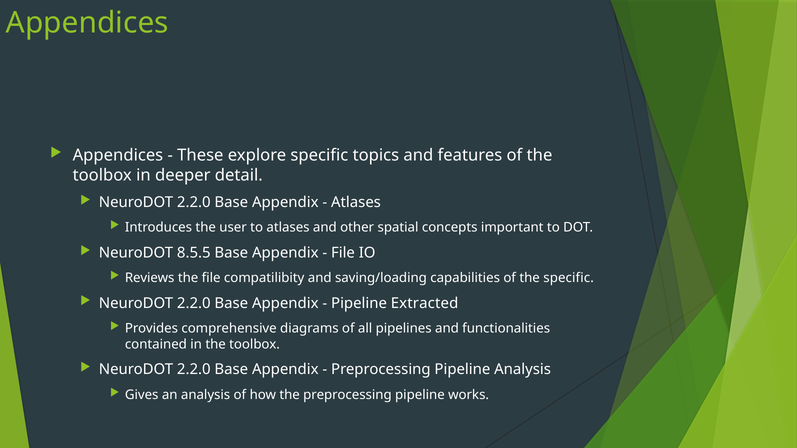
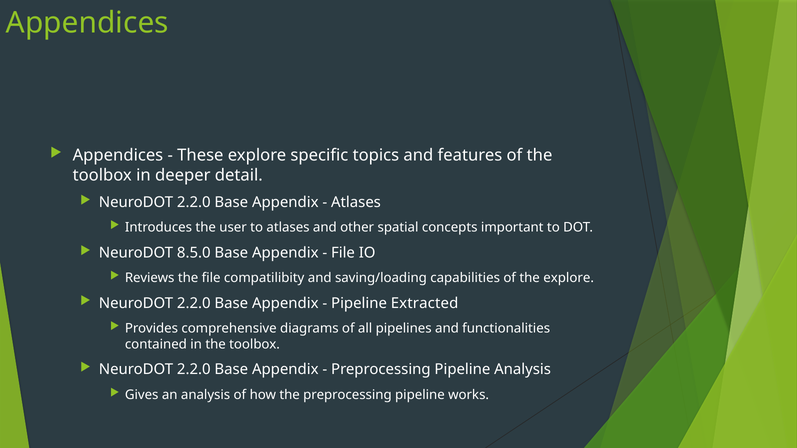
8.5.5: 8.5.5 -> 8.5.0
the specific: specific -> explore
